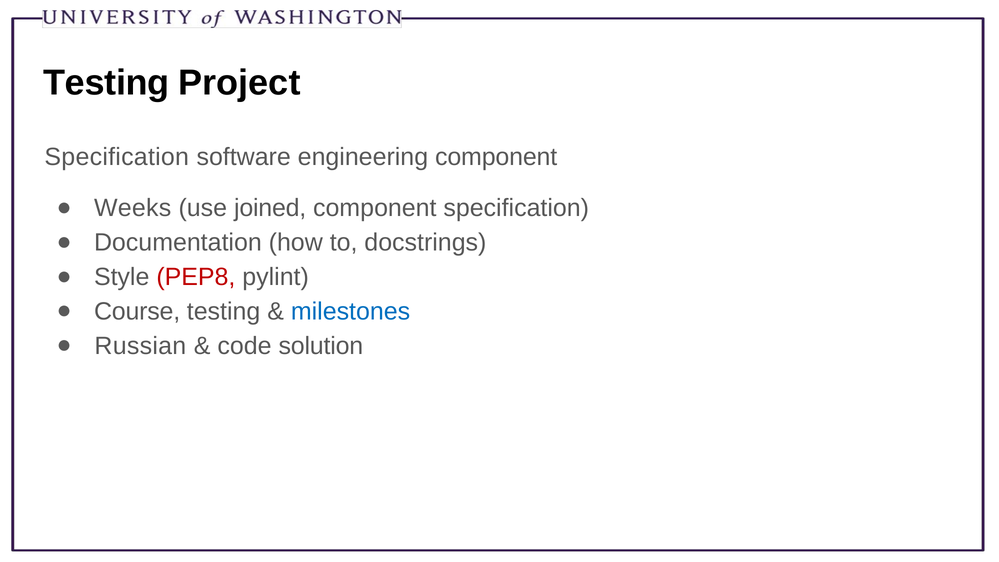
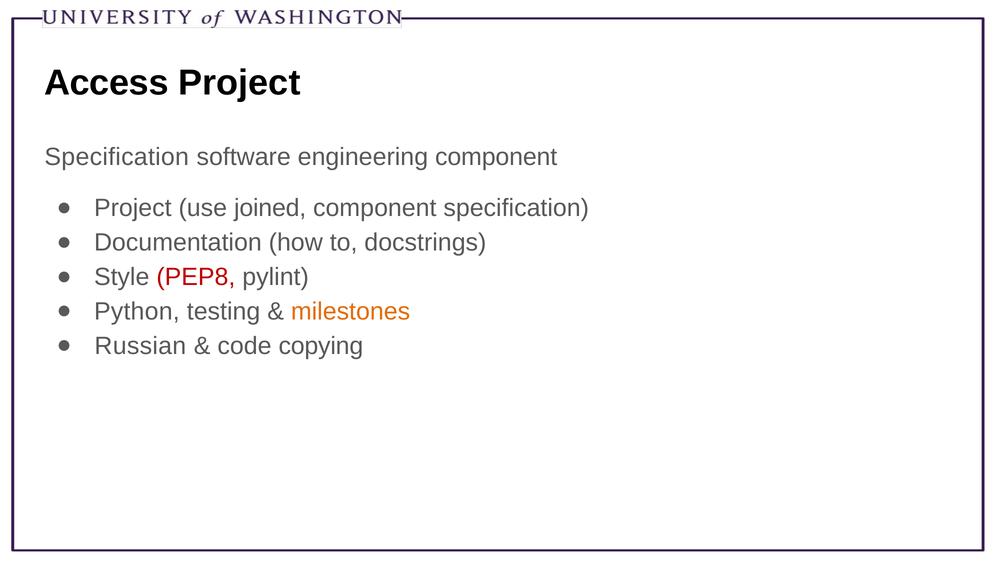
Testing at (106, 83): Testing -> Access
Weeks at (133, 208): Weeks -> Project
Course: Course -> Python
milestones colour: blue -> orange
solution: solution -> copying
